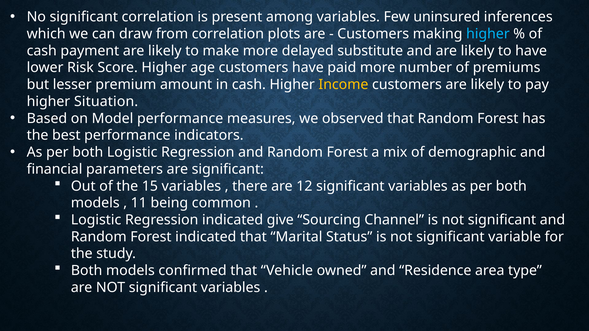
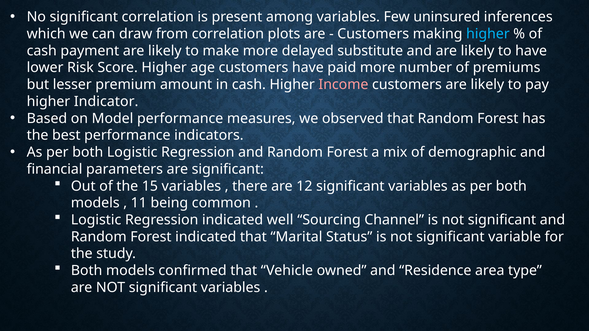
Income colour: yellow -> pink
Situation: Situation -> Indicator
give: give -> well
